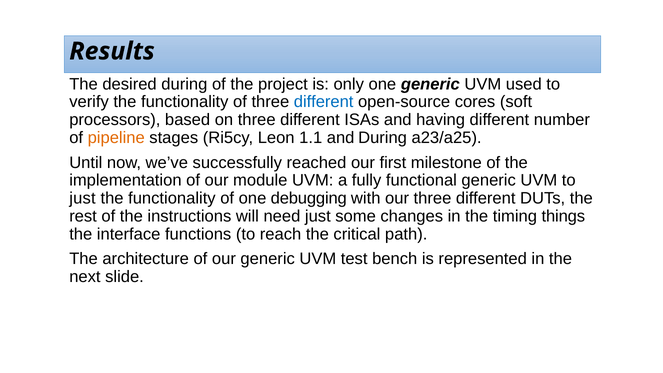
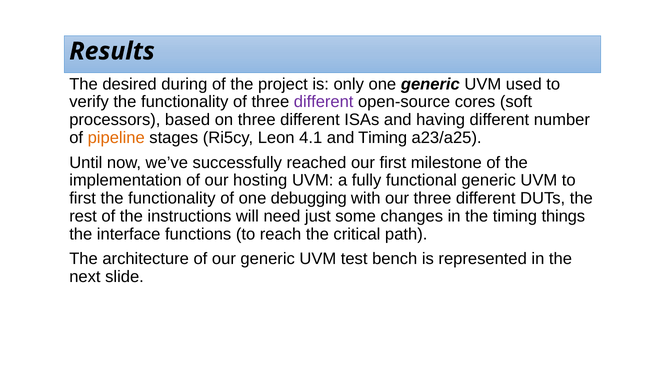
different at (324, 102) colour: blue -> purple
1.1: 1.1 -> 4.1
and During: During -> Timing
module: module -> hosting
just at (83, 198): just -> first
